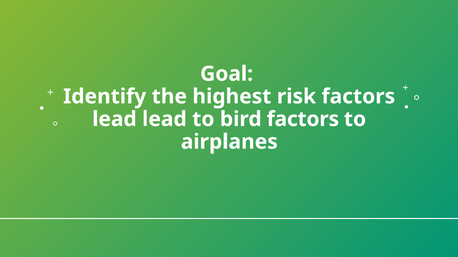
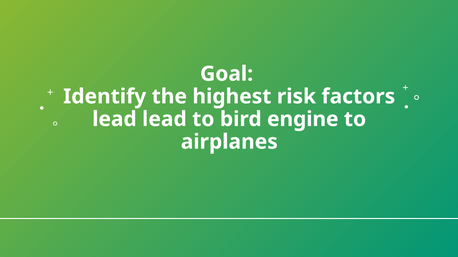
bird factors: factors -> engine
